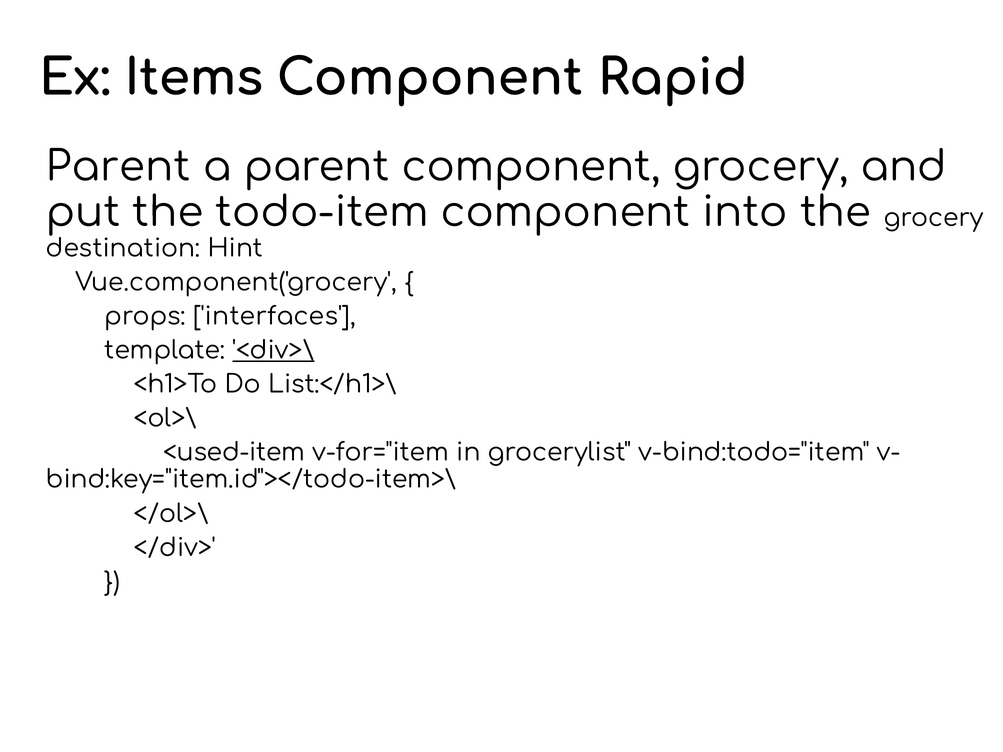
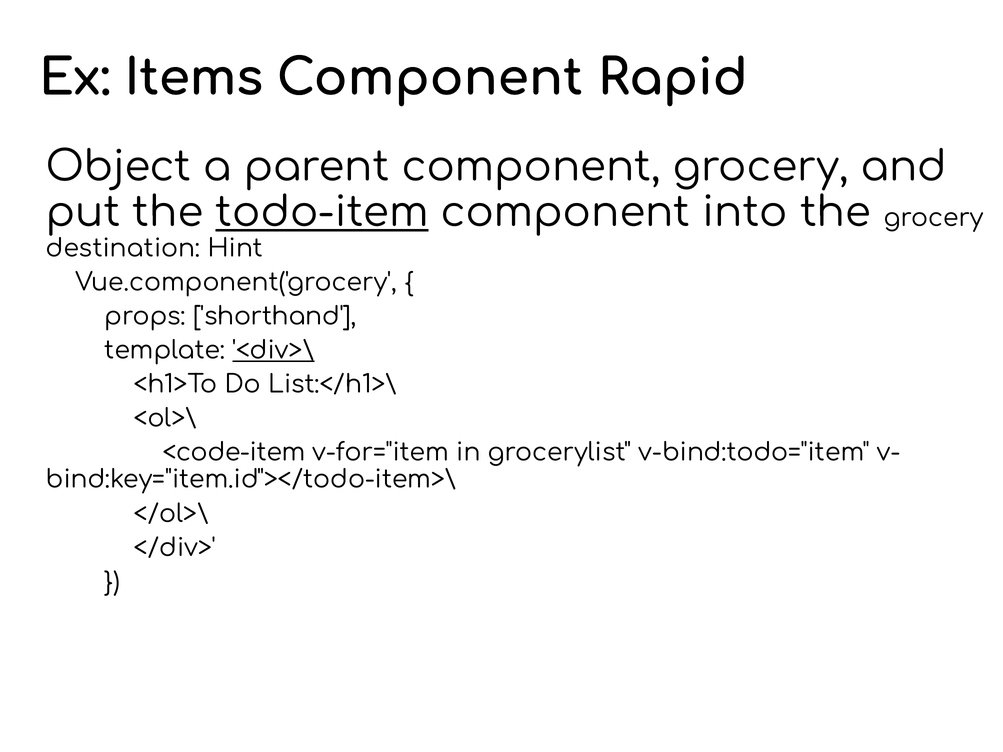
Parent at (118, 167): Parent -> Object
todo-item underline: none -> present
interfaces: interfaces -> shorthand
<used-item: <used-item -> <code-item
